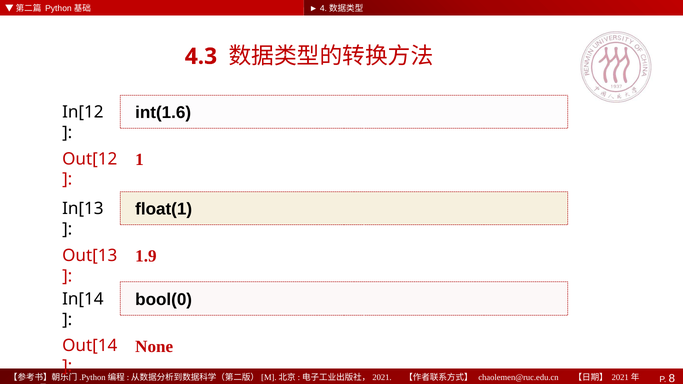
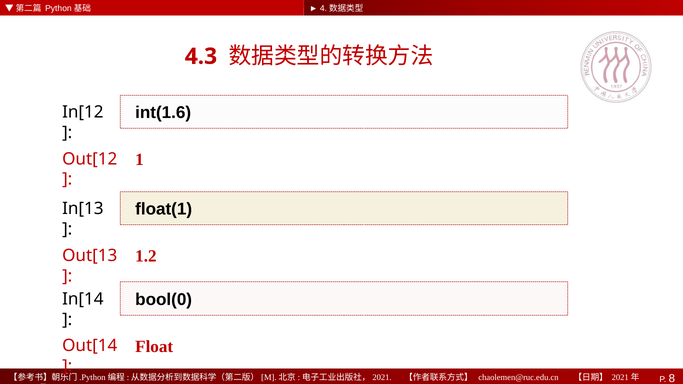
1.9: 1.9 -> 1.2
None: None -> Float
